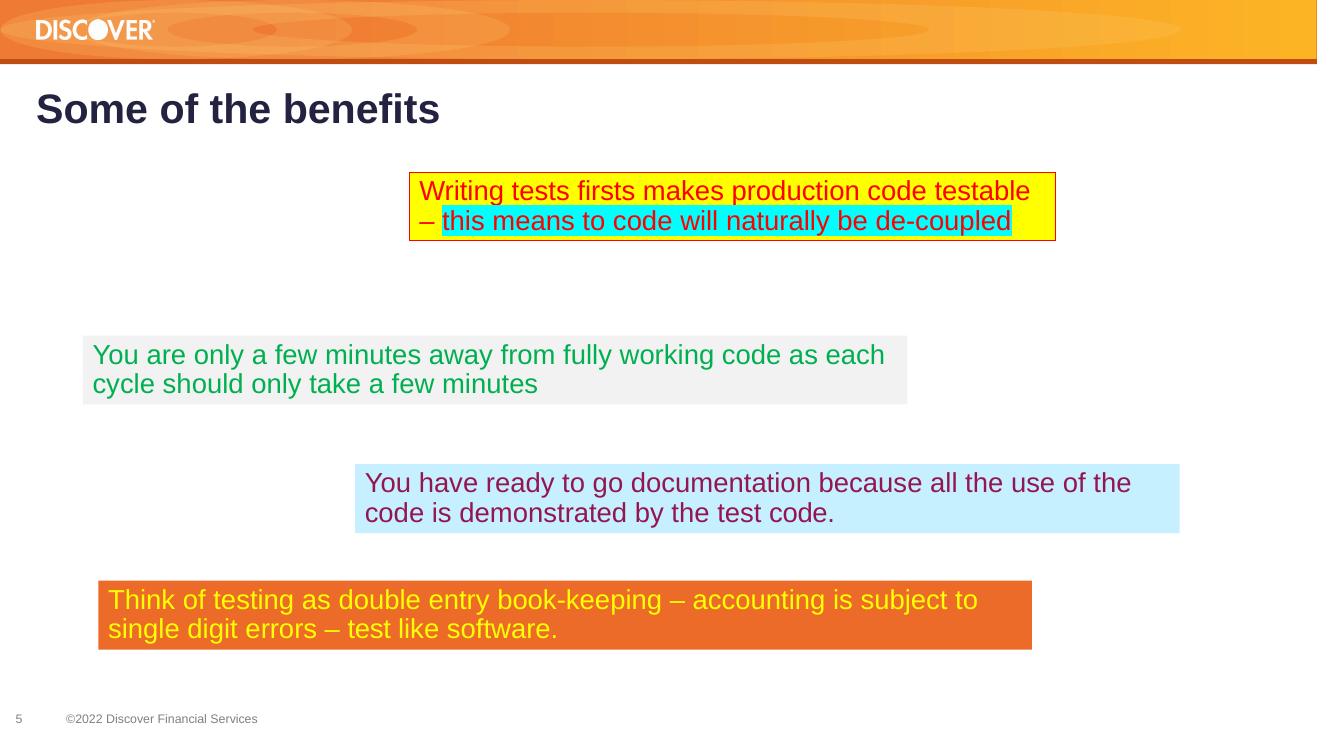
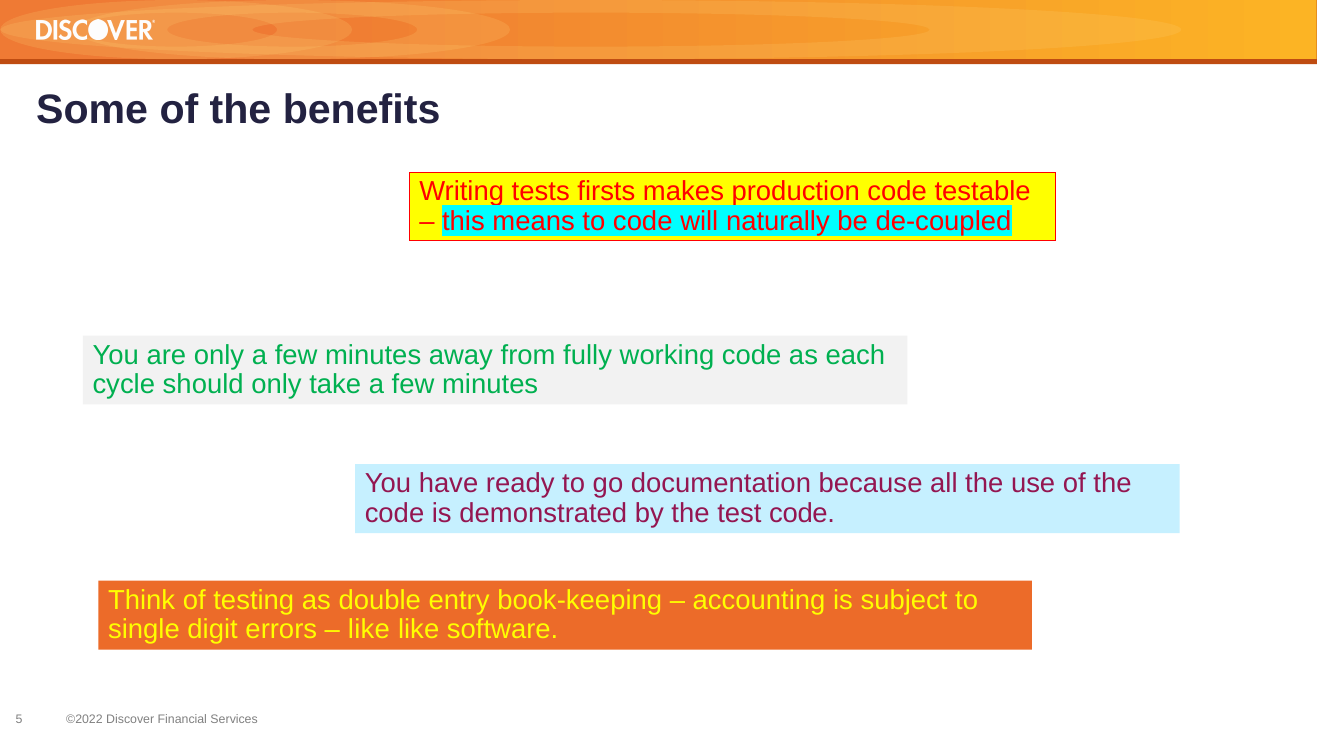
test at (369, 630): test -> like
